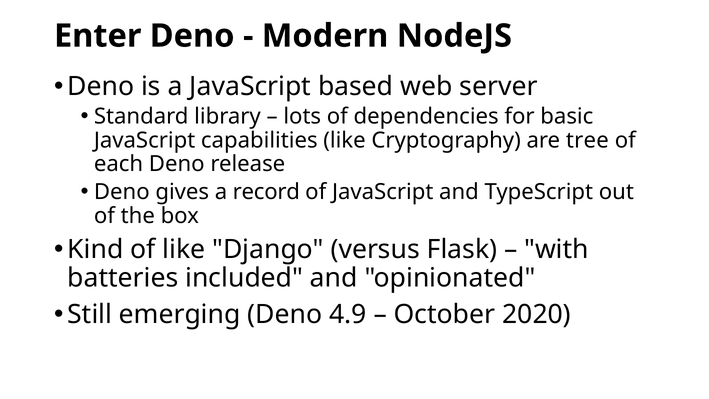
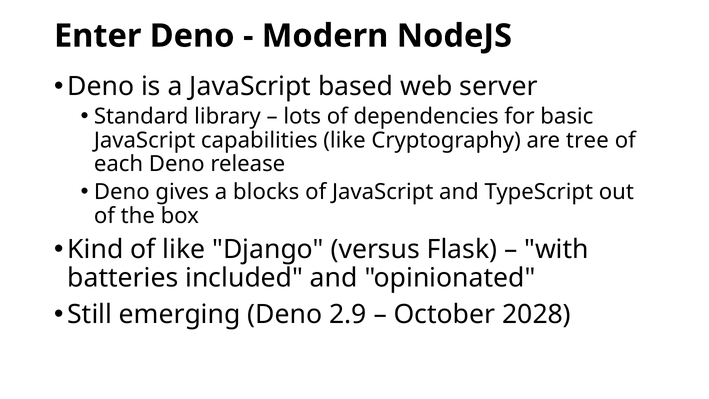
record: record -> blocks
4.9: 4.9 -> 2.9
2020: 2020 -> 2028
